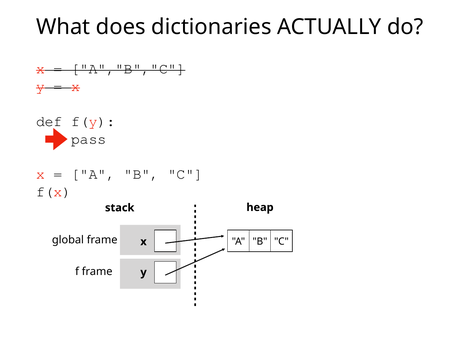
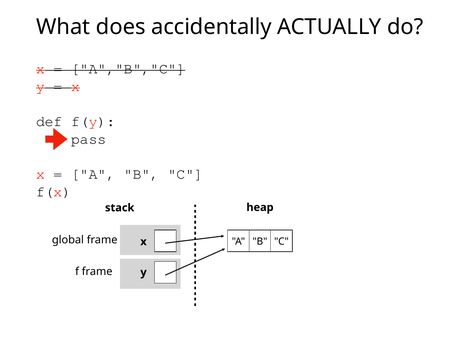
dictionaries: dictionaries -> accidentally
